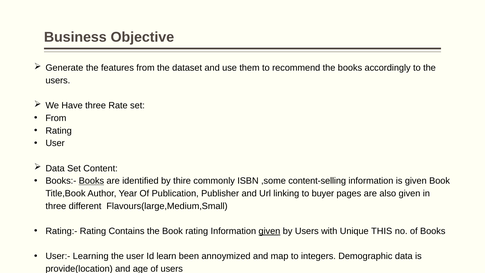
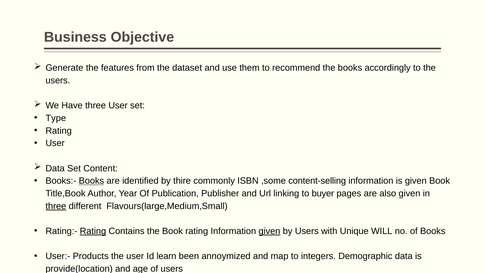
three Rate: Rate -> User
From at (56, 118): From -> Type
three at (56, 206) underline: none -> present
Rating at (93, 231) underline: none -> present
THIS: THIS -> WILL
Learning: Learning -> Products
